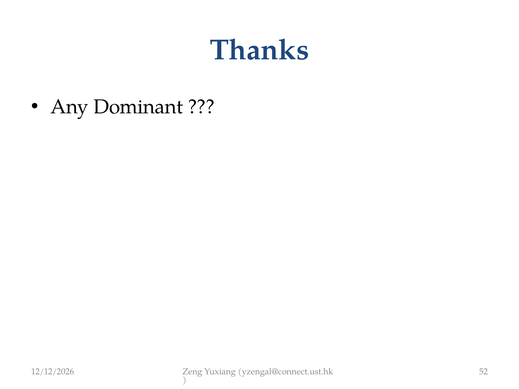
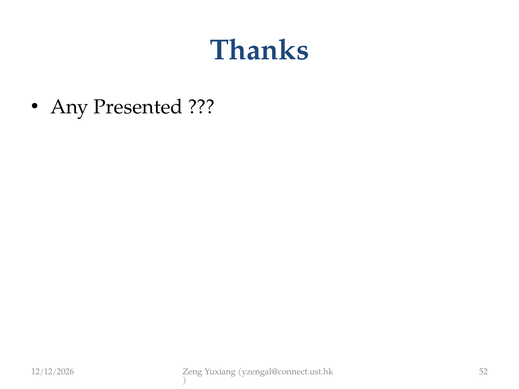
Dominant: Dominant -> Presented
